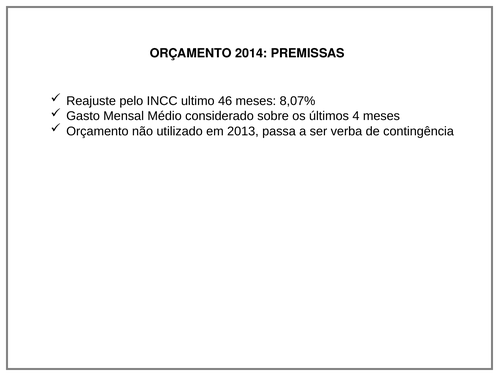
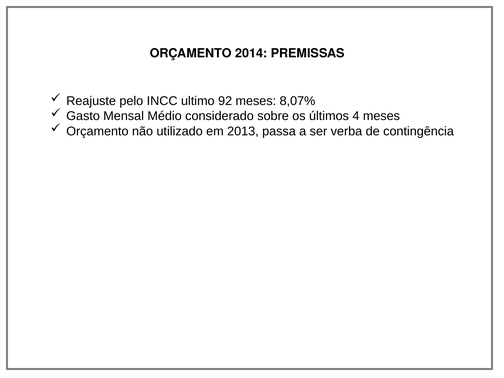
46: 46 -> 92
